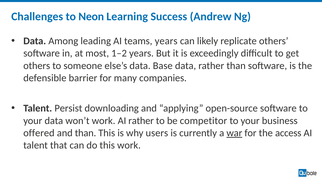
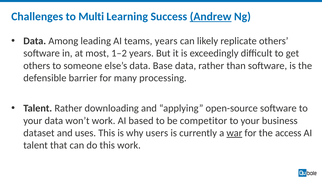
Neon: Neon -> Multi
Andrew underline: none -> present
companies: companies -> processing
Talent Persist: Persist -> Rather
AI rather: rather -> based
offered: offered -> dataset
and than: than -> uses
